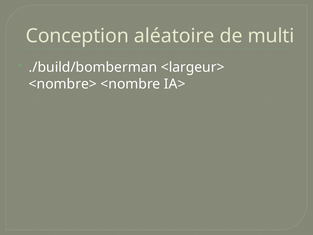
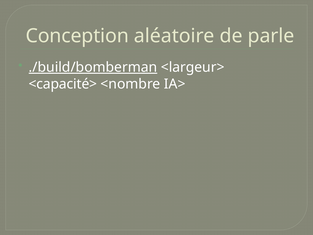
multi: multi -> parle
./build/bomberman underline: none -> present
<nombre>: <nombre> -> <capacité>
